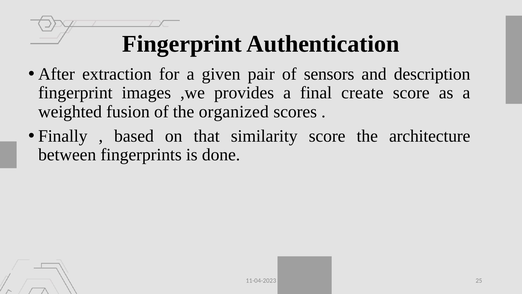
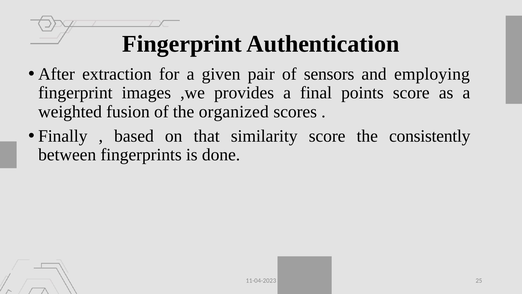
description: description -> employing
create: create -> points
architecture: architecture -> consistently
